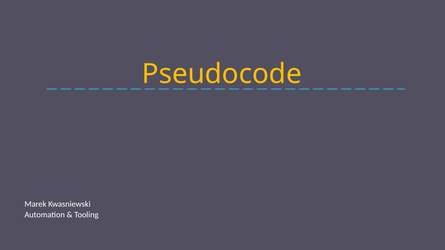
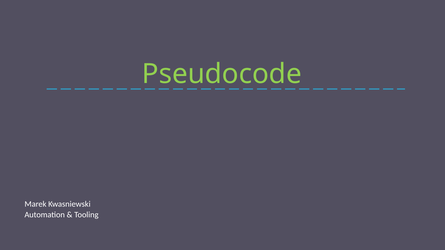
Pseudocode colour: yellow -> light green
